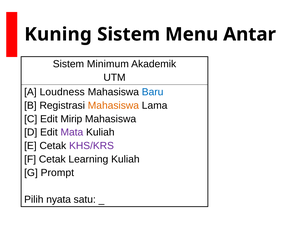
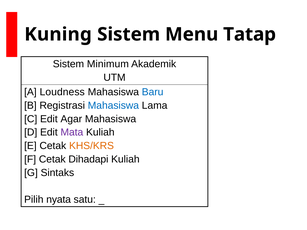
Antar: Antar -> Tatap
Mahasiswa at (113, 106) colour: orange -> blue
Mirip: Mirip -> Agar
KHS/KRS colour: purple -> orange
Learning: Learning -> Dihadapi
Prompt: Prompt -> Sintaks
